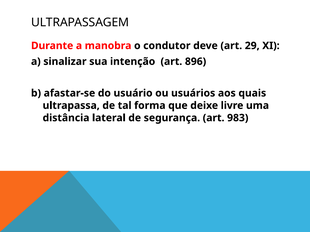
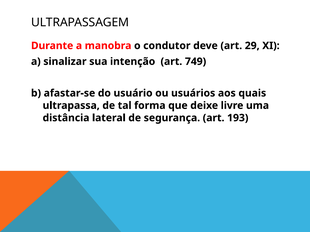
896: 896 -> 749
983: 983 -> 193
